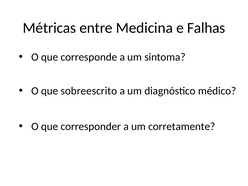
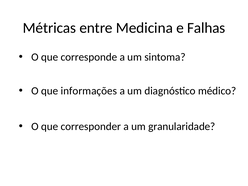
sobreescrito: sobreescrito -> informações
corretamente: corretamente -> granularidade
